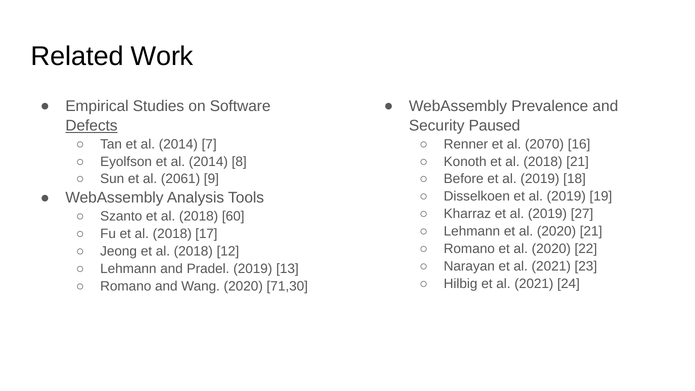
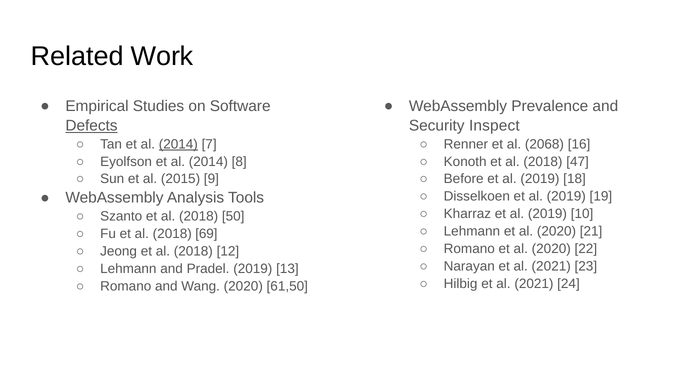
Paused: Paused -> Inspect
2014 at (178, 144) underline: none -> present
2070: 2070 -> 2068
2018 21: 21 -> 47
2061: 2061 -> 2015
27: 27 -> 10
60: 60 -> 50
17: 17 -> 69
71,30: 71,30 -> 61,50
